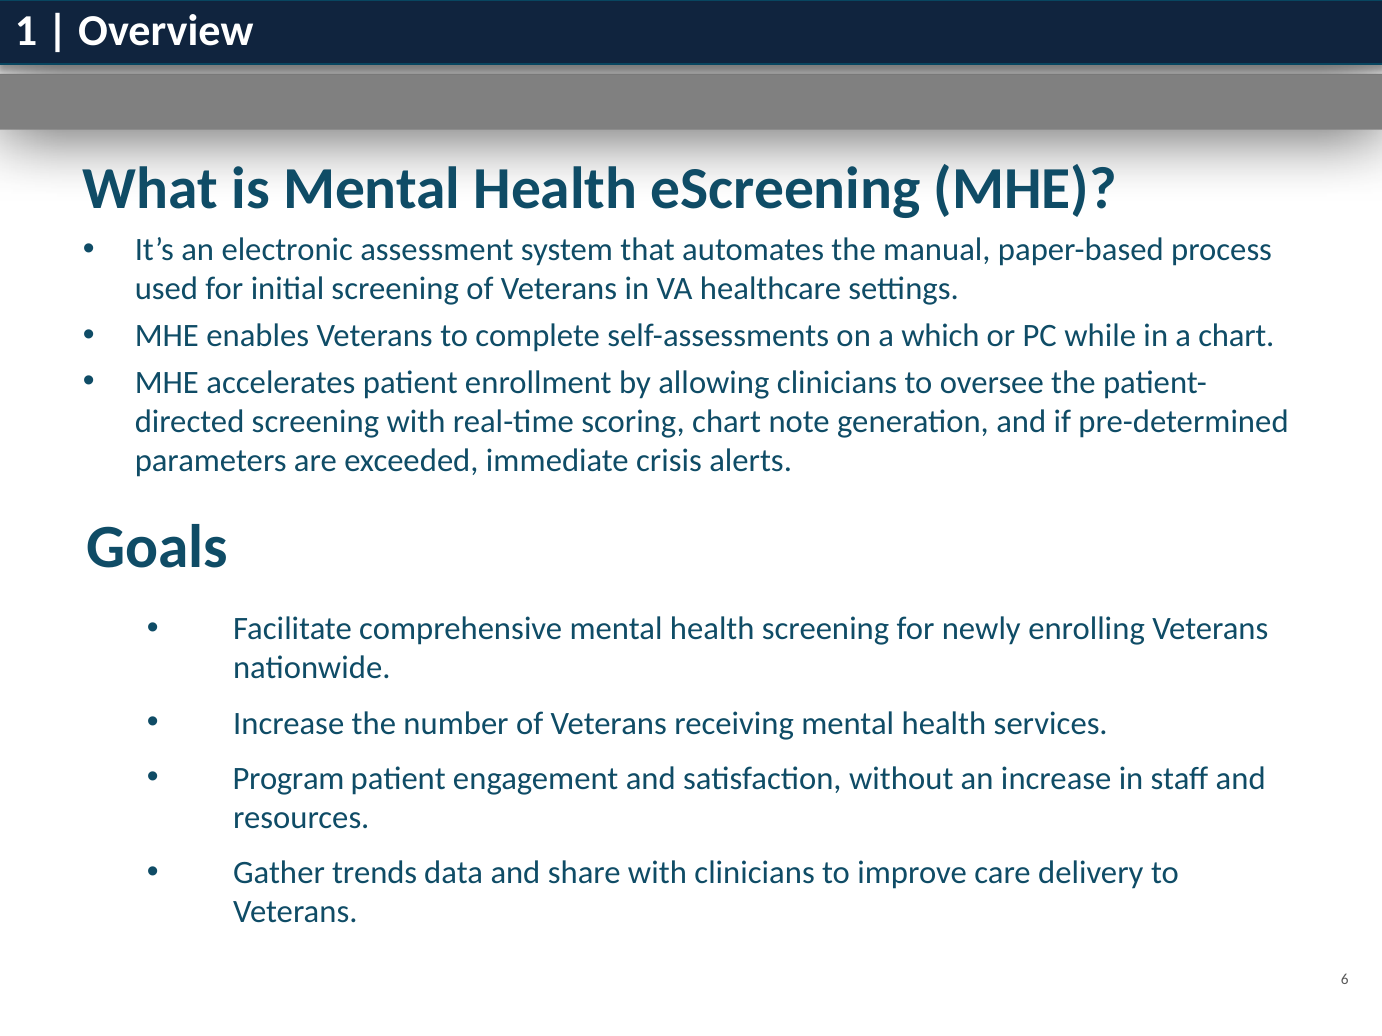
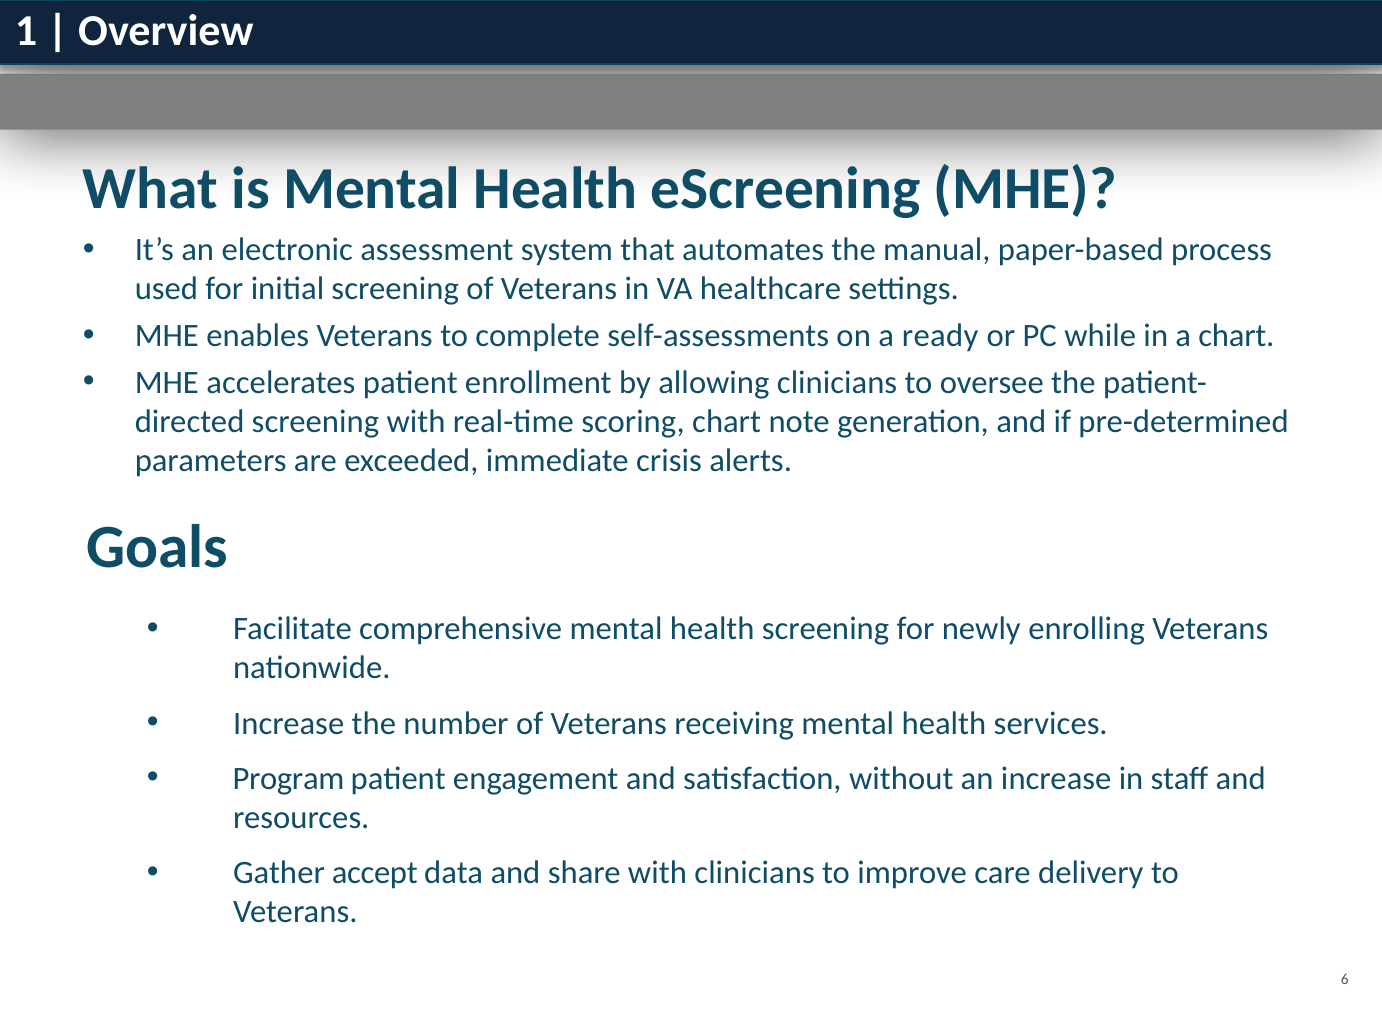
which: which -> ready
trends: trends -> accept
